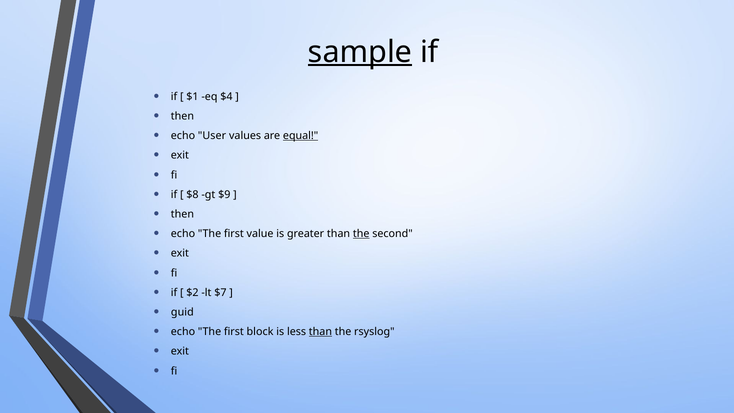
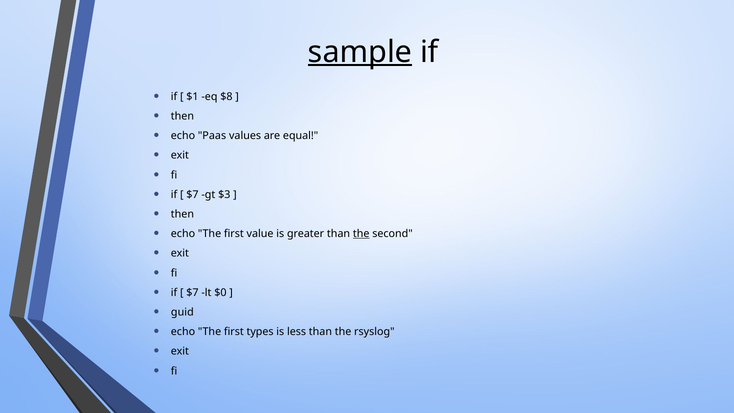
$4: $4 -> $8
User: User -> Paas
equal underline: present -> none
$8 at (192, 195): $8 -> $7
$9: $9 -> $3
$2 at (192, 292): $2 -> $7
$7: $7 -> $0
block: block -> types
than at (320, 332) underline: present -> none
